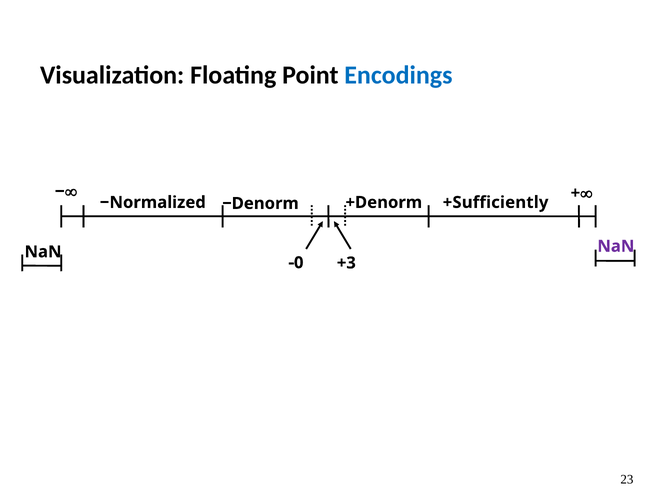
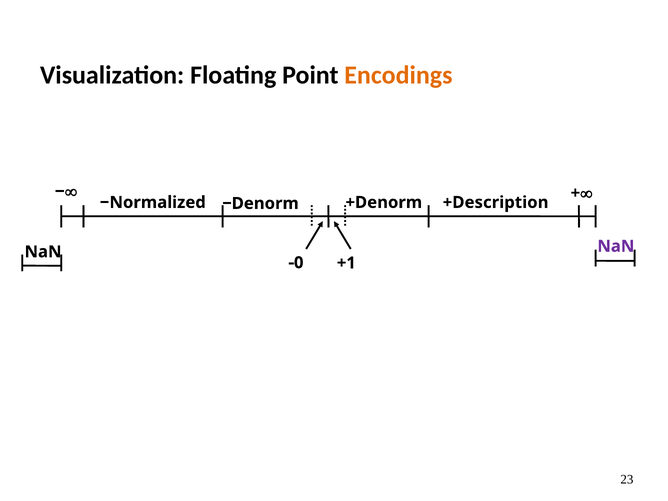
Encodings colour: blue -> orange
+Sufficiently: +Sufficiently -> +Description
+3: +3 -> +1
